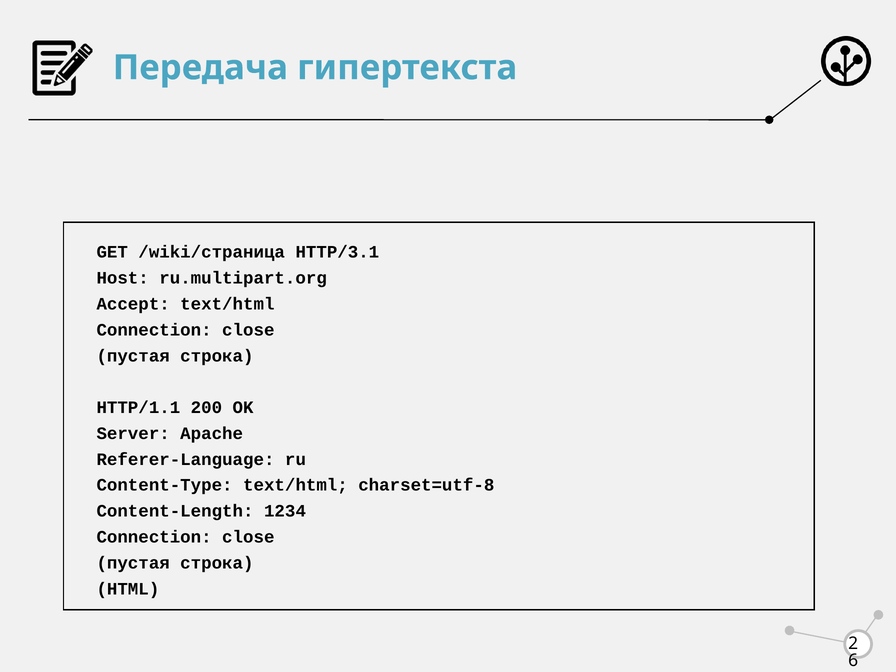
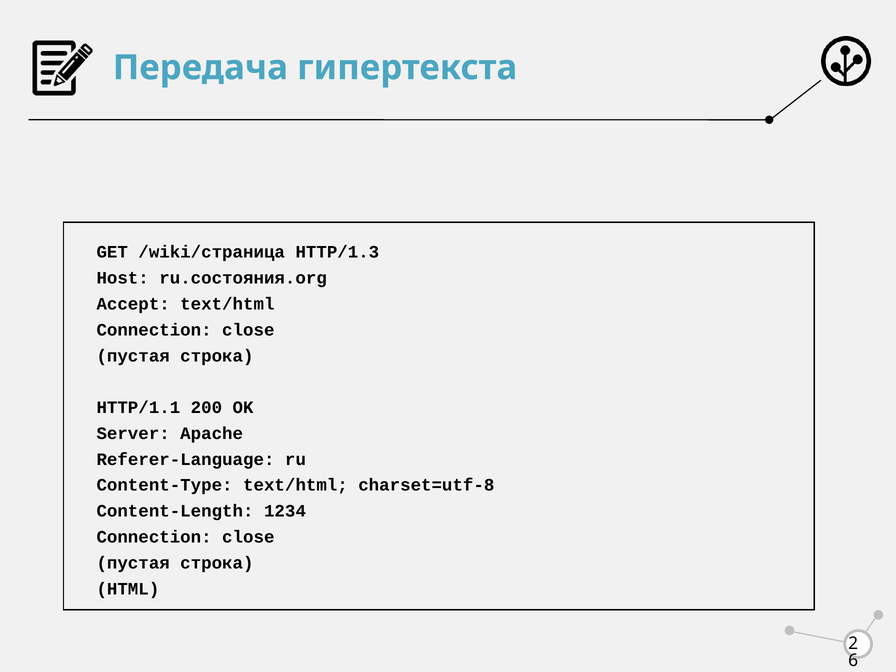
HTTP/3.1: HTTP/3.1 -> HTTP/1.3
ru.multipart.org: ru.multipart.org -> ru.состояния.org
